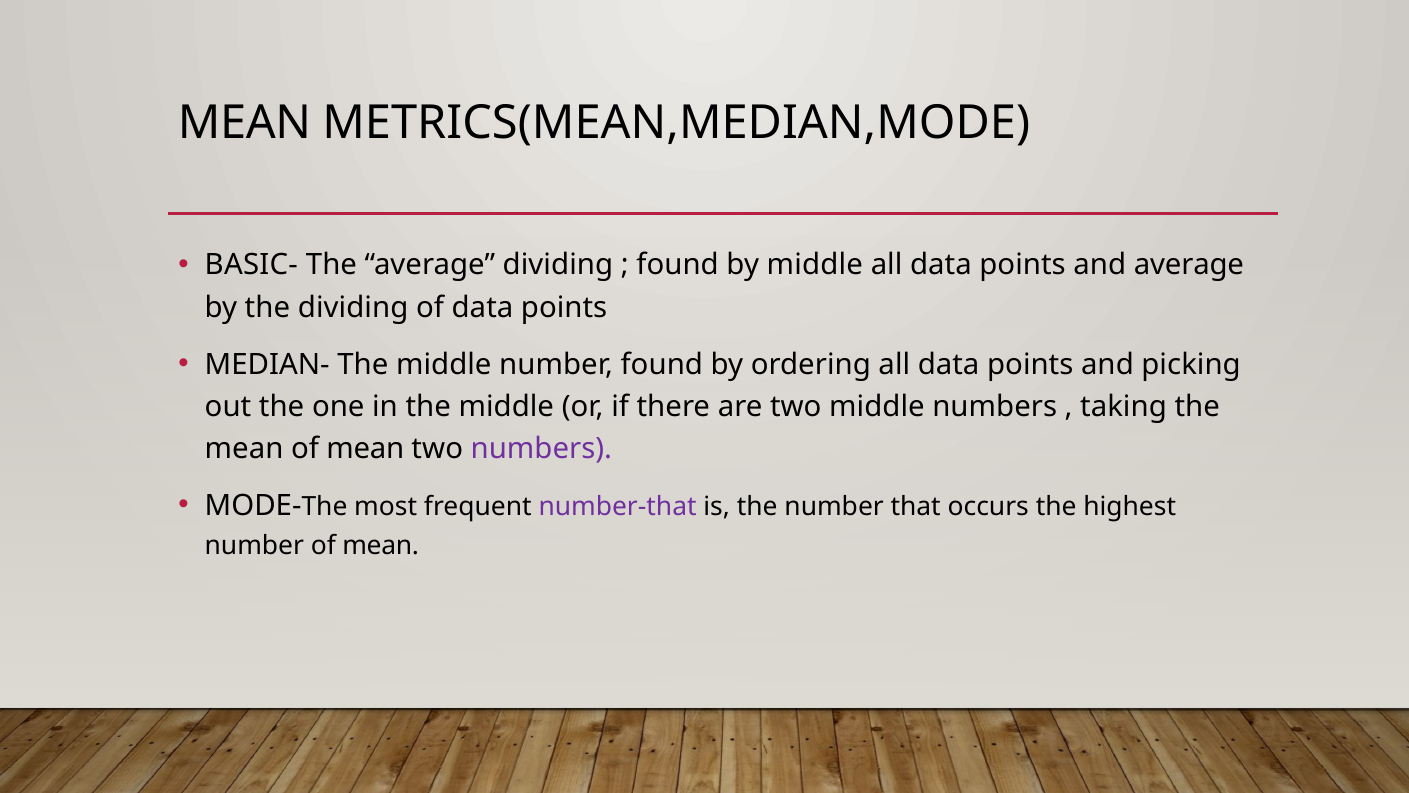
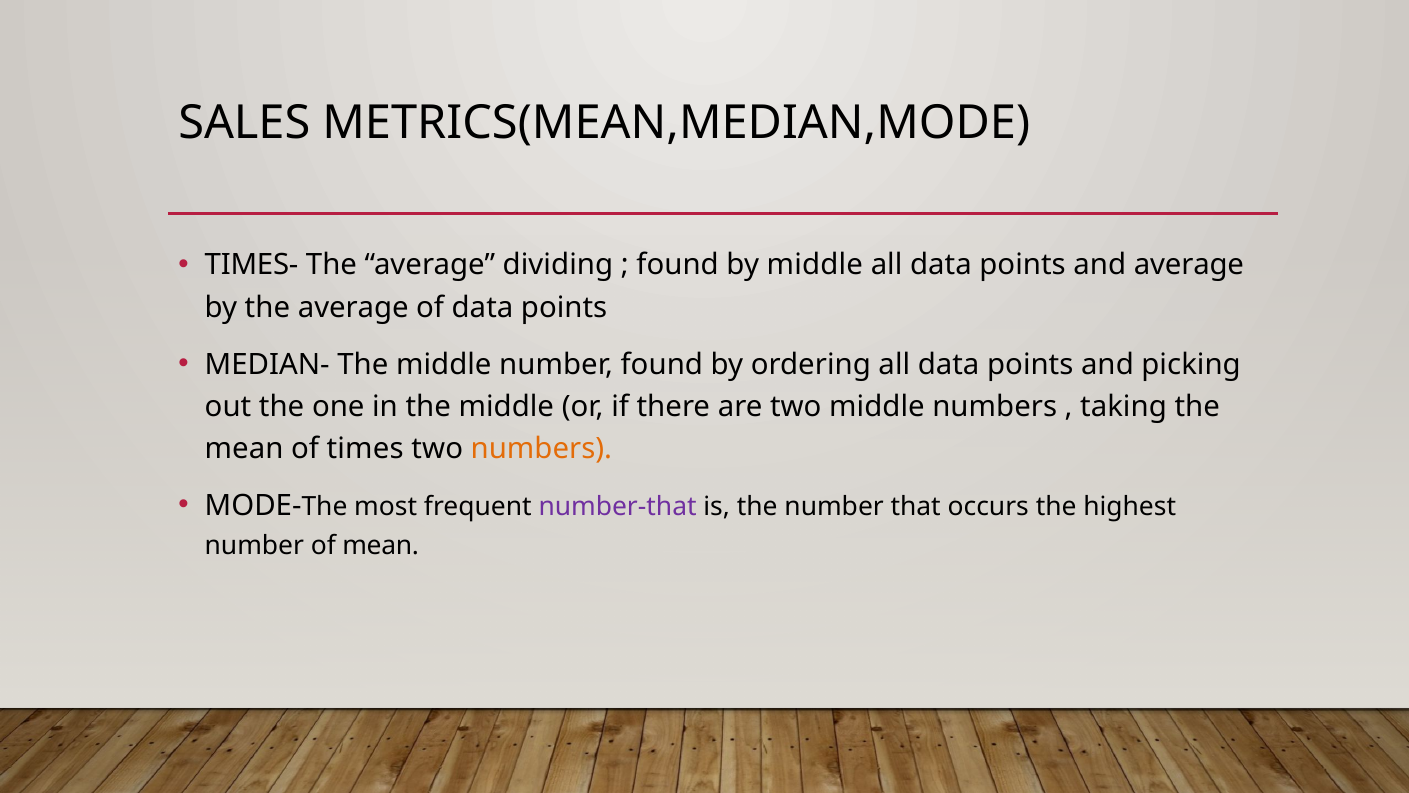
MEAN at (244, 123): MEAN -> SALES
BASIC-: BASIC- -> TIMES-
by the dividing: dividing -> average
mean of mean: mean -> times
numbers at (541, 449) colour: purple -> orange
